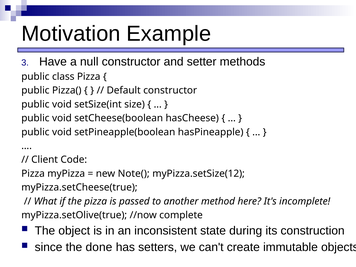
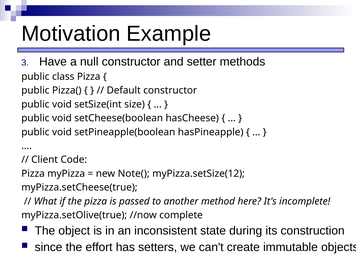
done: done -> effort
